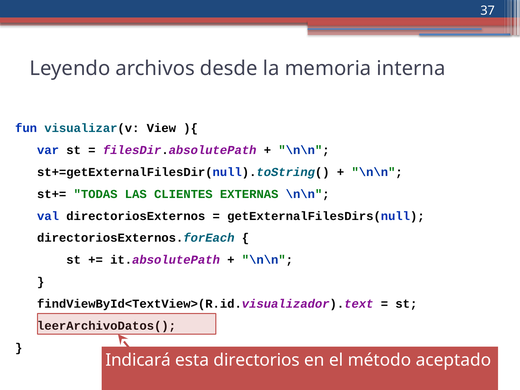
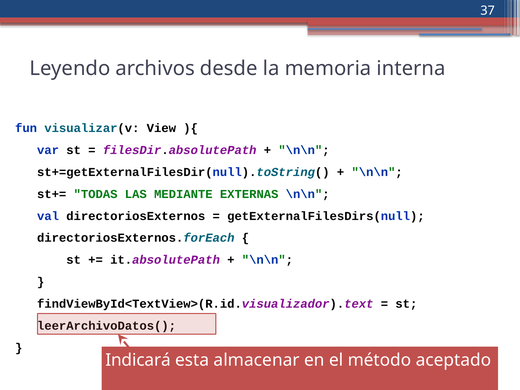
CLIENTES: CLIENTES -> MEDIANTE
directorios: directorios -> almacenar
